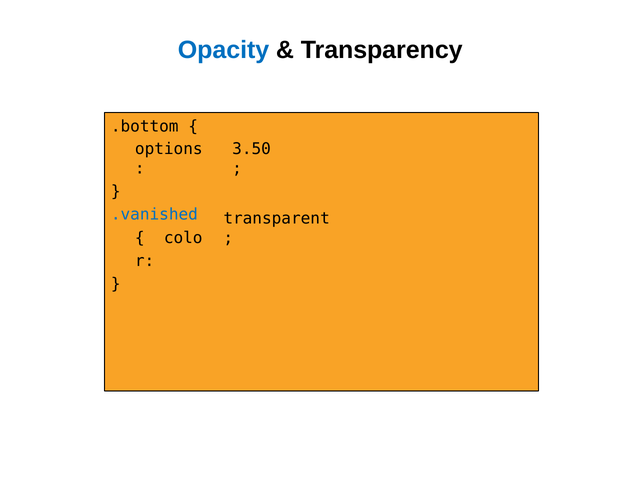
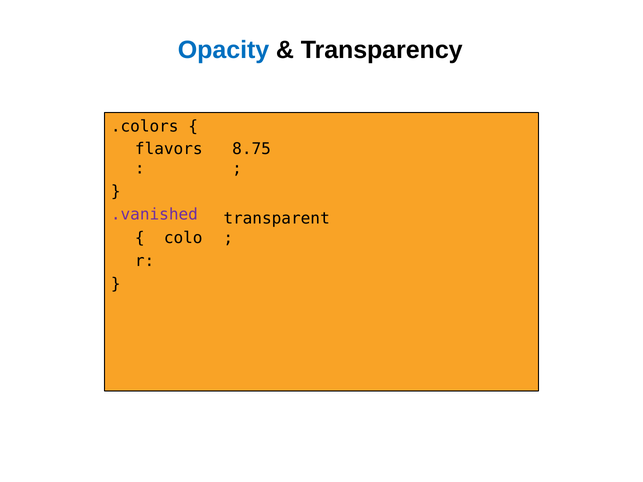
.bottom: .bottom -> .colors
options: options -> flavors
3.50: 3.50 -> 8.75
.vanished colour: blue -> purple
